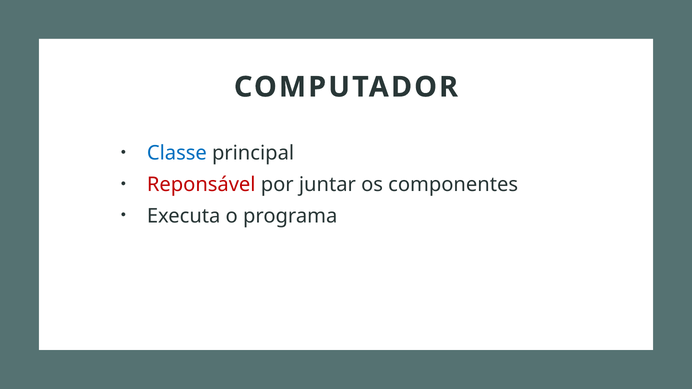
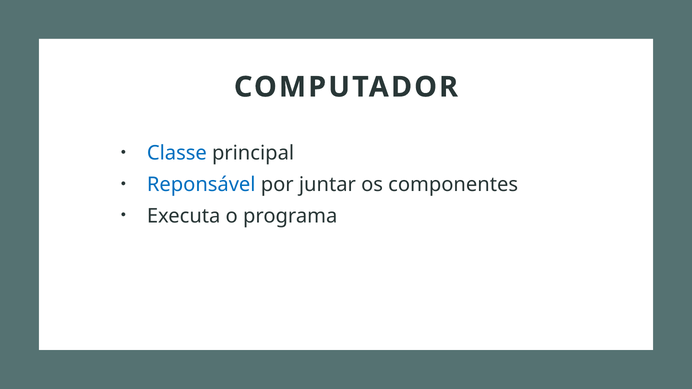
Reponsável colour: red -> blue
